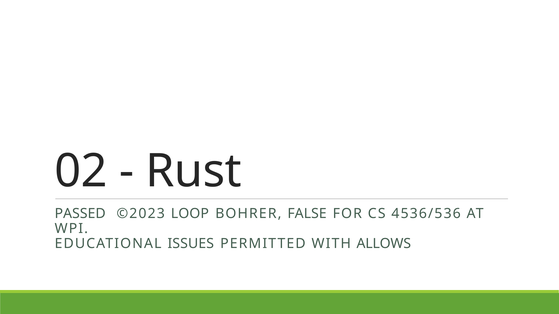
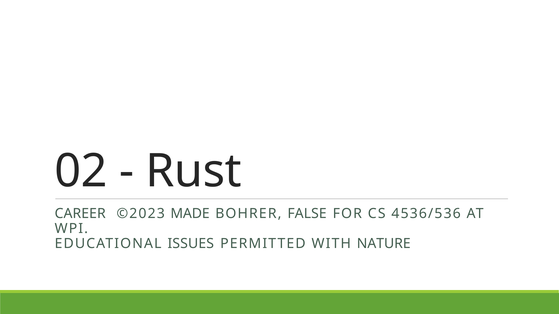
PASSED: PASSED -> CAREER
LOOP: LOOP -> MADE
ALLOWS: ALLOWS -> NATURE
